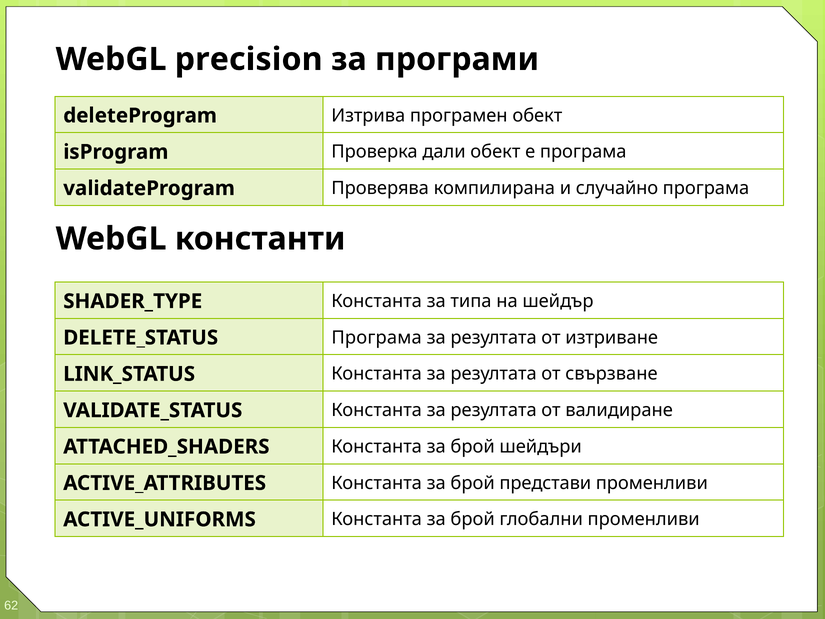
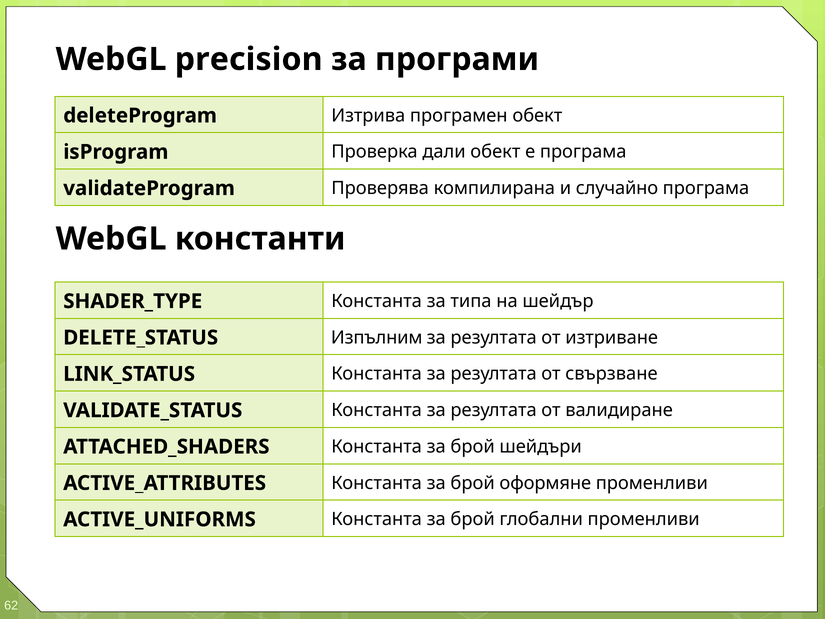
Програма at (377, 337): Програма -> Изпълним
представи: представи -> оформяне
